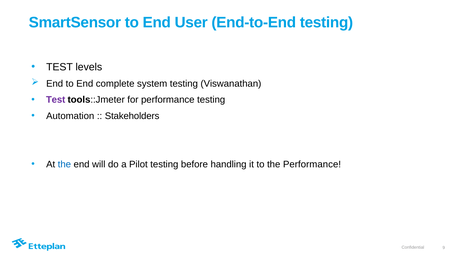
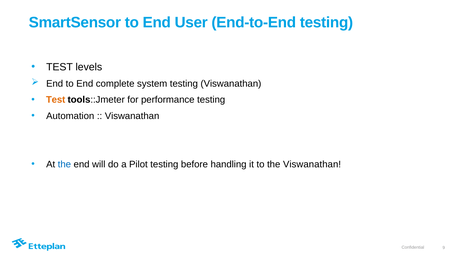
Test at (56, 100) colour: purple -> orange
Stakeholders at (132, 116): Stakeholders -> Viswanathan
the Performance: Performance -> Viswanathan
